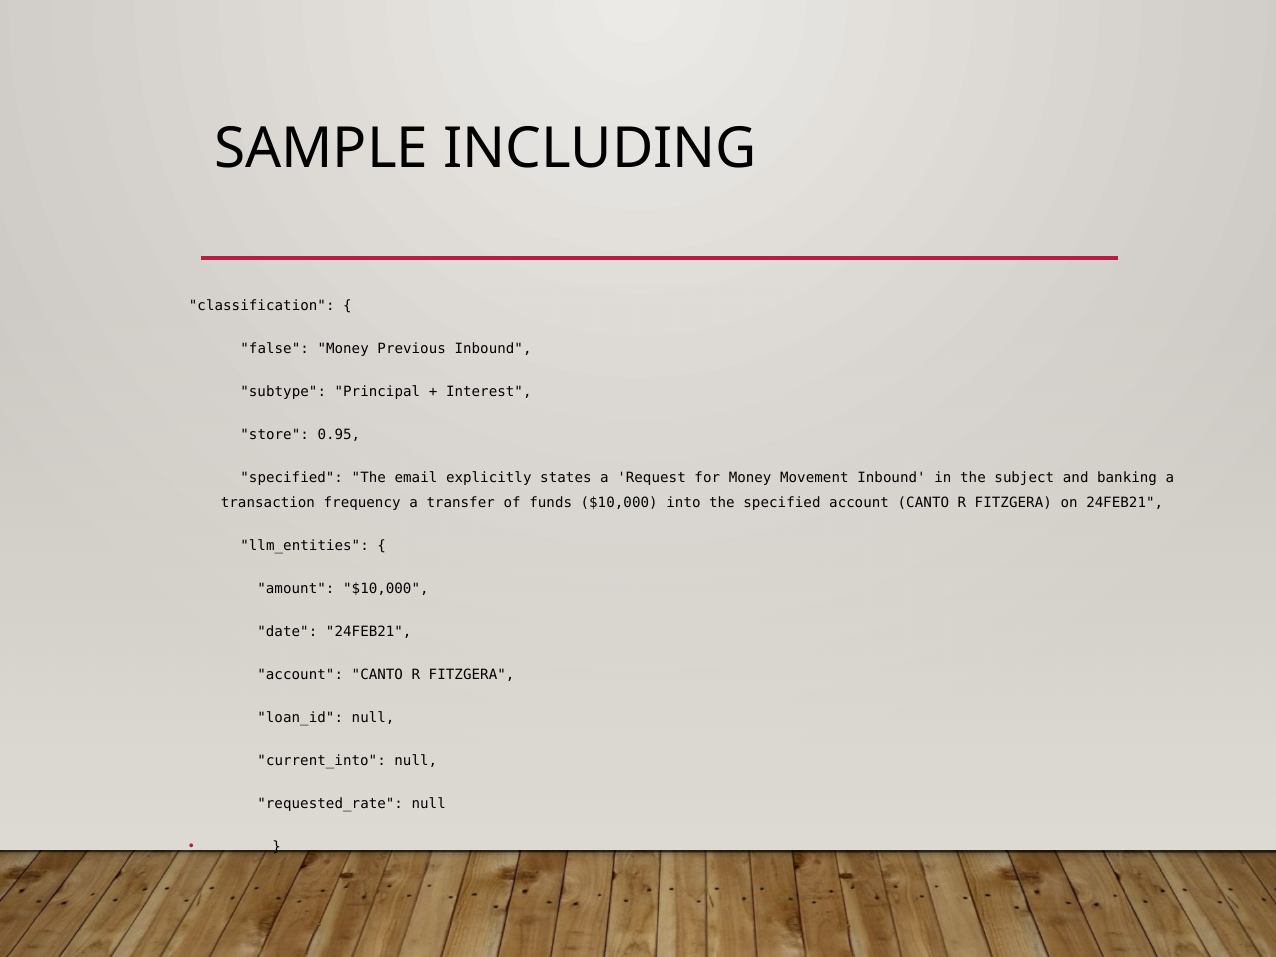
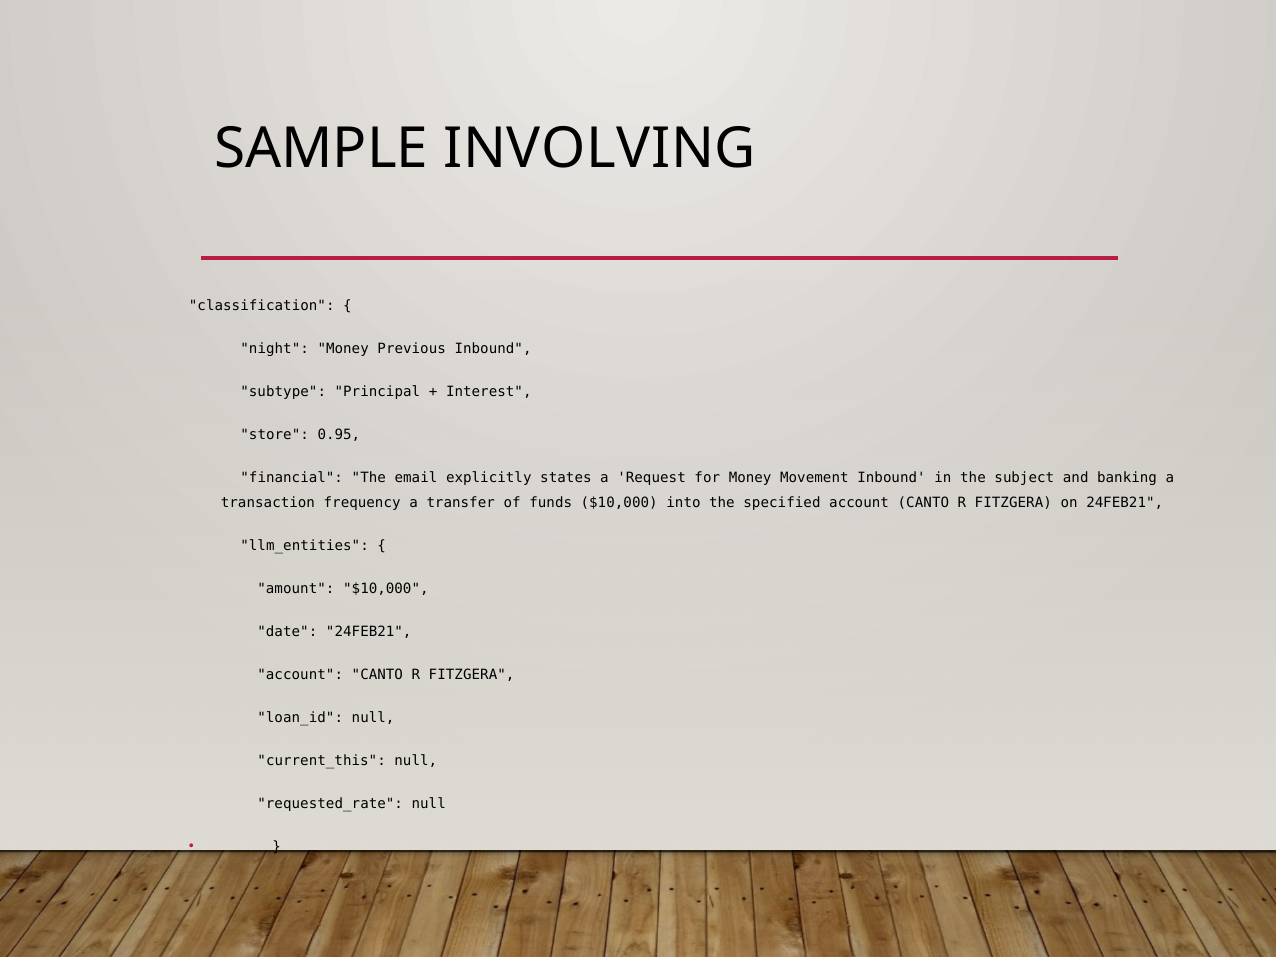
INCLUDING: INCLUDING -> INVOLVING
false: false -> night
specified at (292, 477): specified -> financial
current_into: current_into -> current_this
